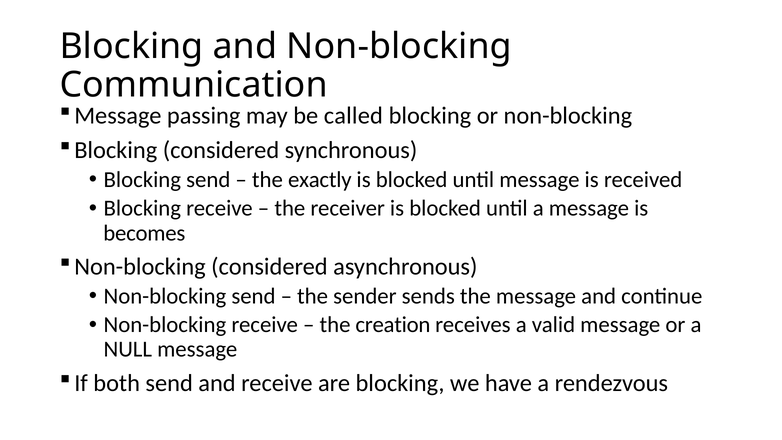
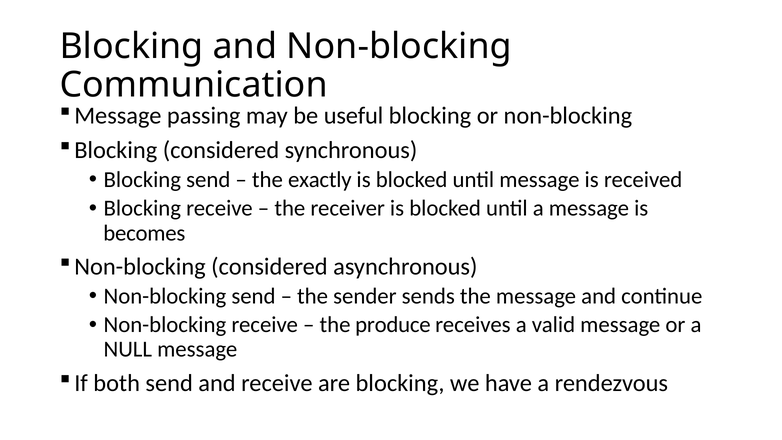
called: called -> useful
creation: creation -> produce
